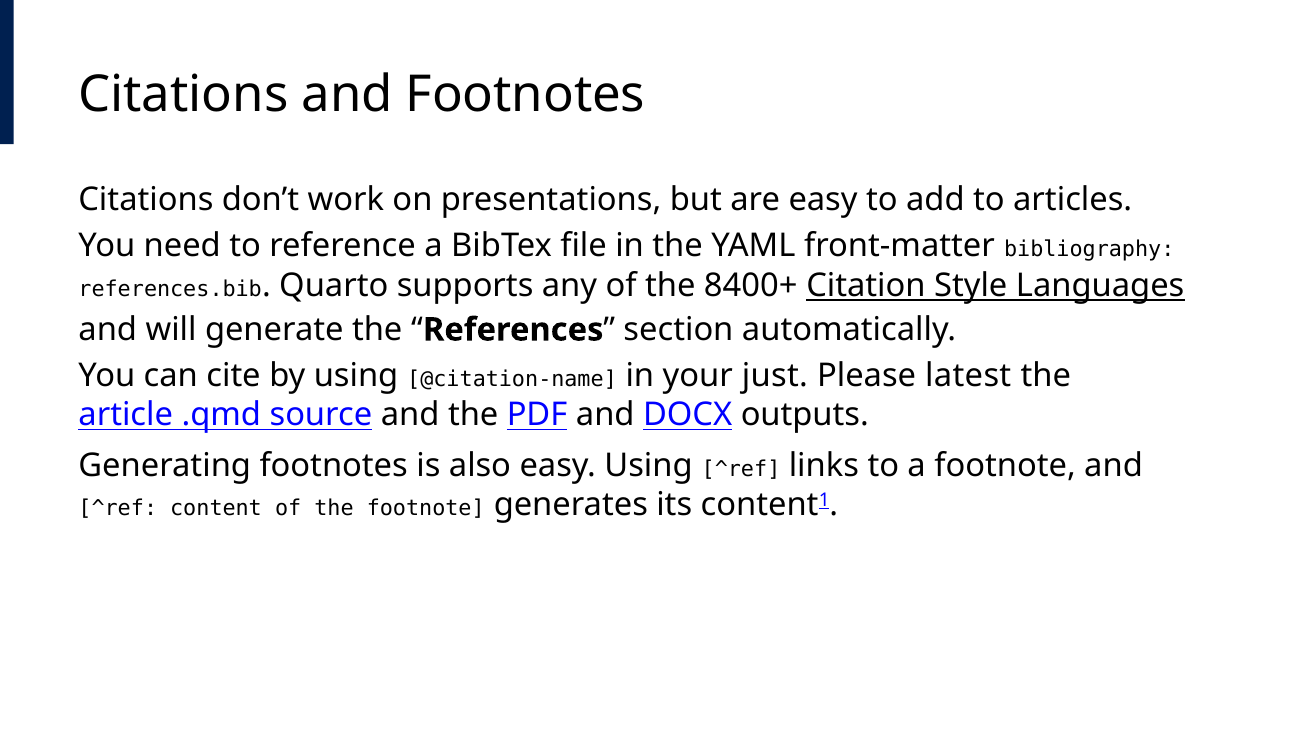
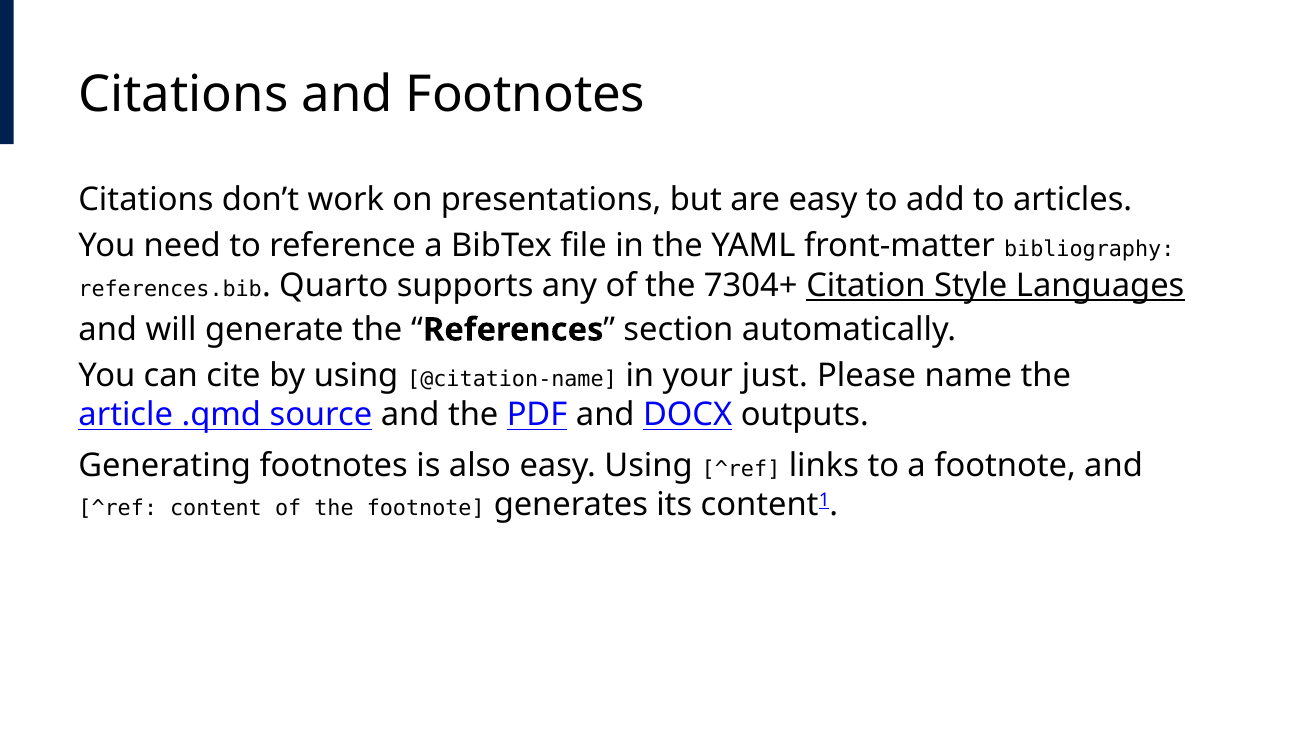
8400+: 8400+ -> 7304+
latest: latest -> name
